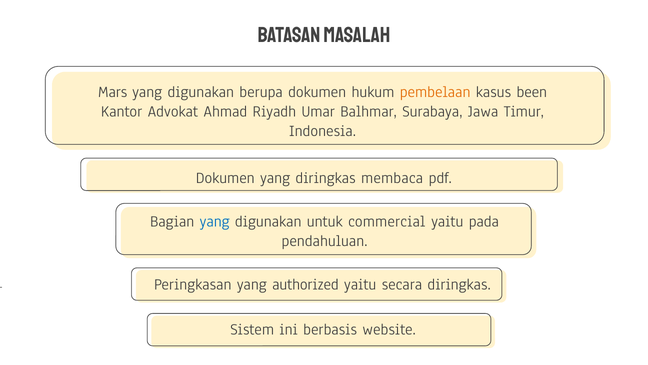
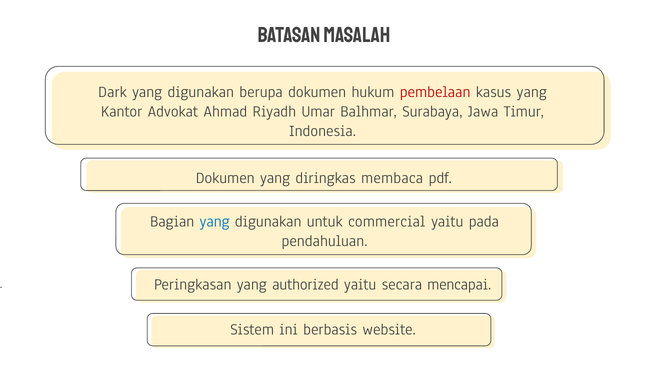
Mars: Mars -> Dark
pembelaan colour: orange -> red
kasus been: been -> yang
secara diringkas: diringkas -> mencapai
